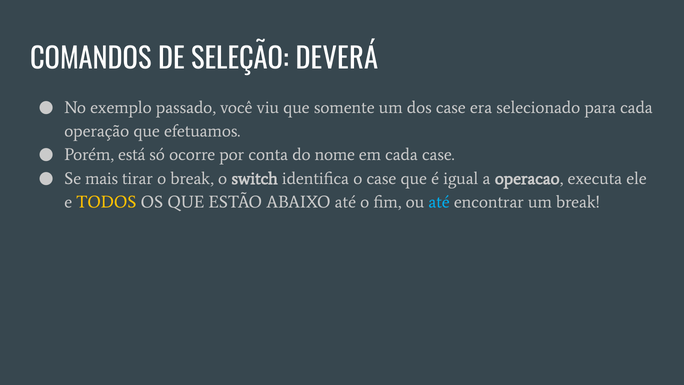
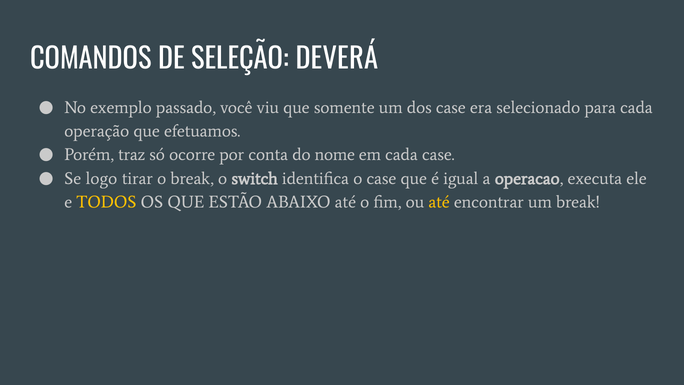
está: está -> traz
mais: mais -> logo
até at (439, 202) colour: light blue -> yellow
